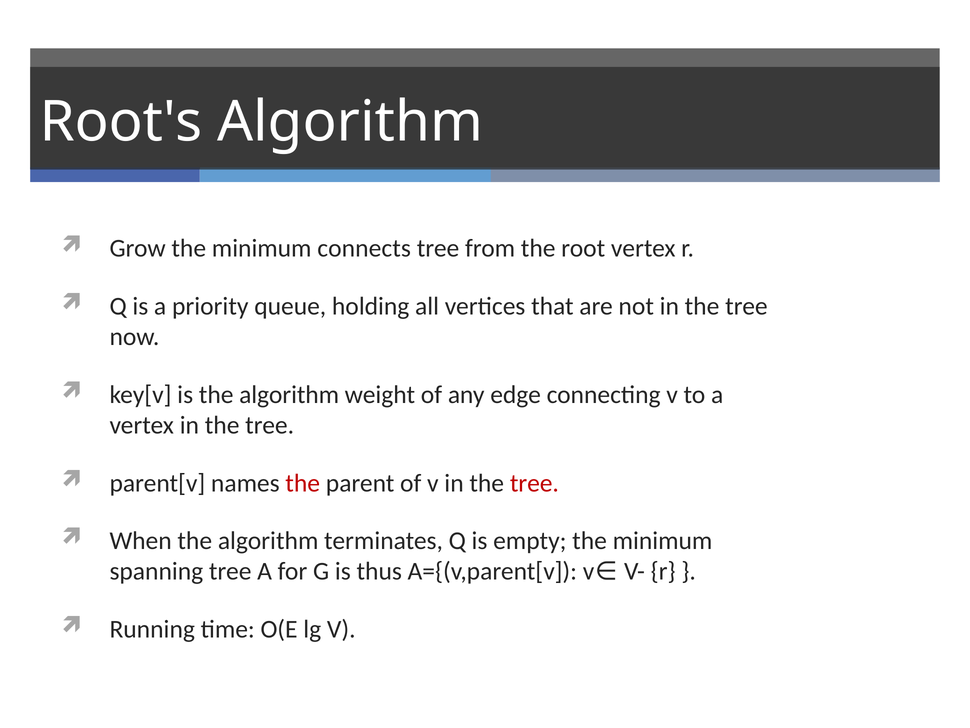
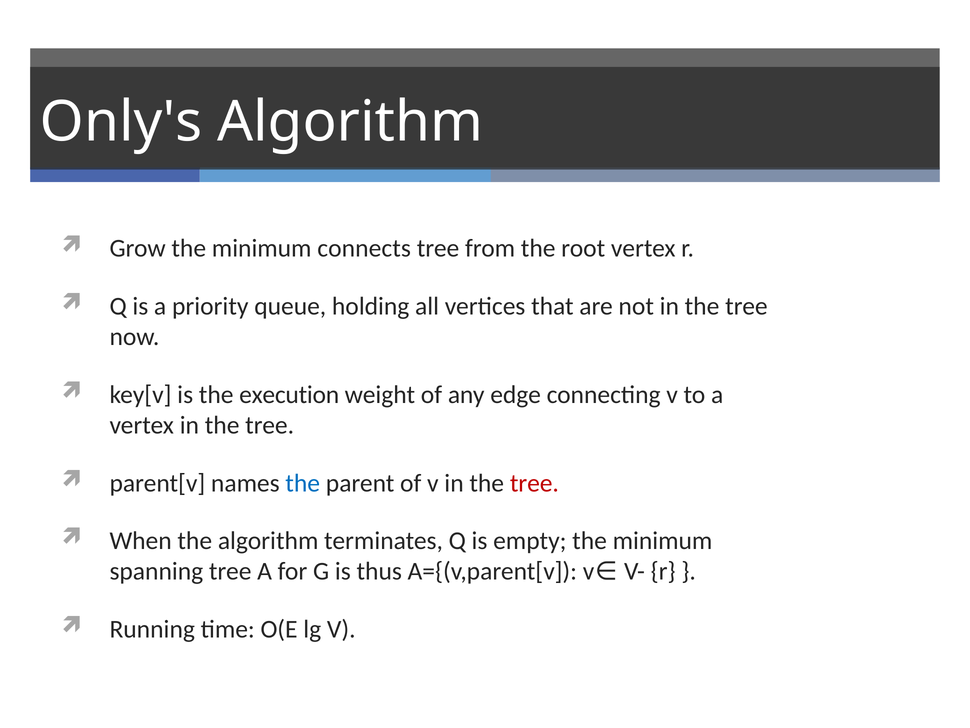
Root's: Root's -> Only's
is the algorithm: algorithm -> execution
the at (303, 483) colour: red -> blue
